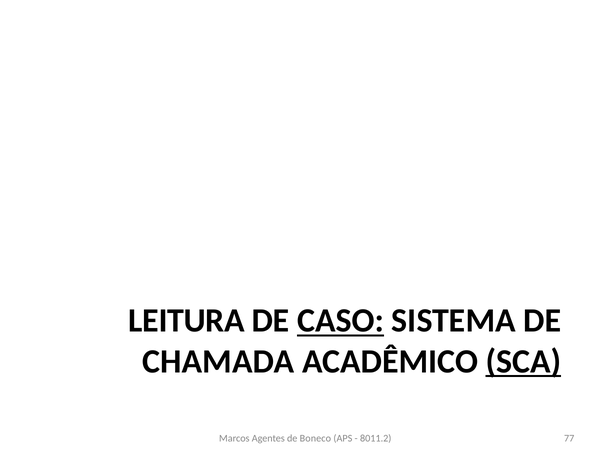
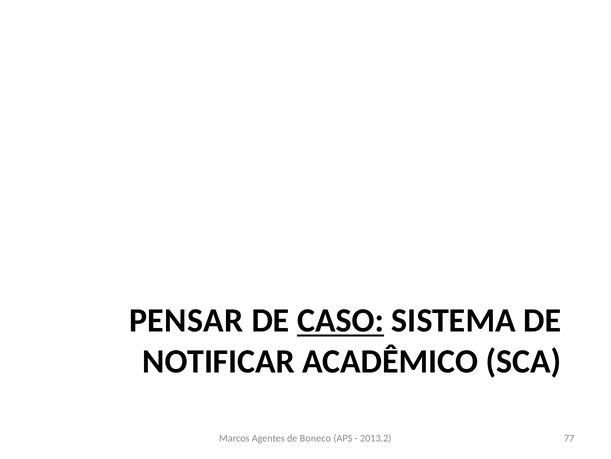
LEITURA: LEITURA -> PENSAR
CHAMADA: CHAMADA -> NOTIFICAR
SCA underline: present -> none
8011.2: 8011.2 -> 2013.2
